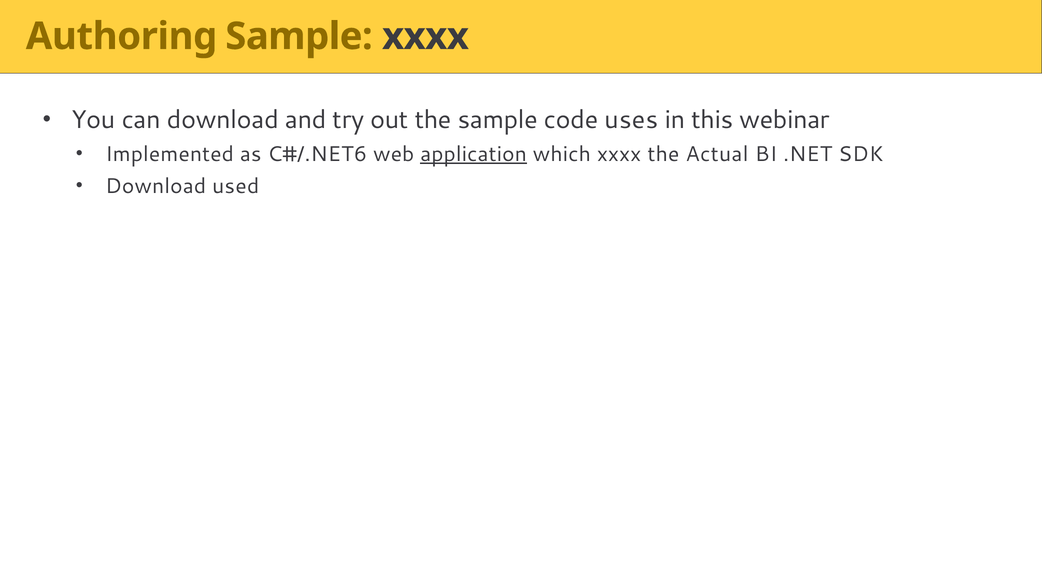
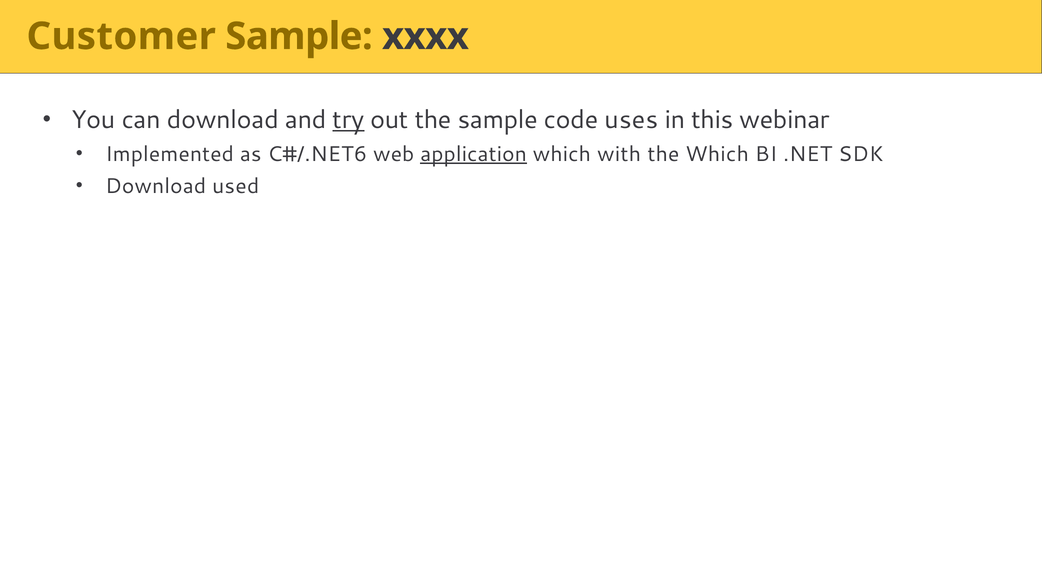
Authoring: Authoring -> Customer
try underline: none -> present
which xxxx: xxxx -> with
the Actual: Actual -> Which
